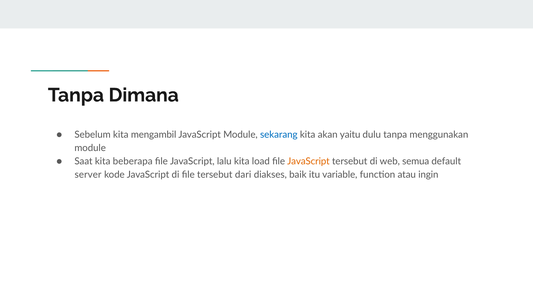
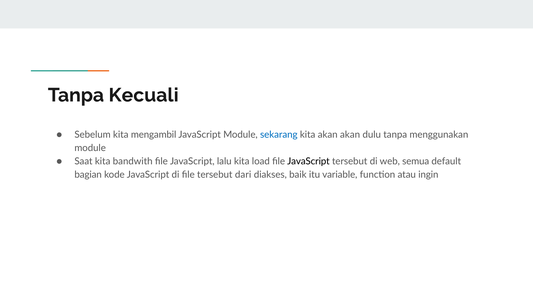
Dimana: Dimana -> Kecuali
akan yaitu: yaitu -> akan
beberapa: beberapa -> bandwith
JavaScript at (308, 161) colour: orange -> black
server: server -> bagian
